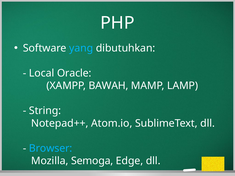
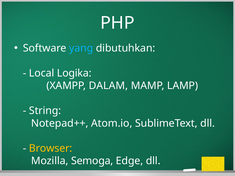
Oracle: Oracle -> Logika
BAWAH: BAWAH -> DALAM
Browser colour: light blue -> yellow
